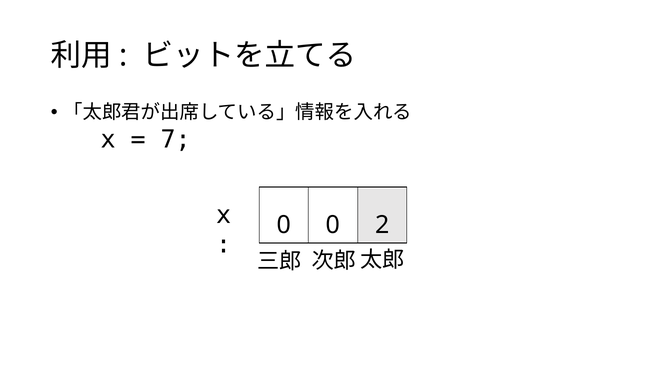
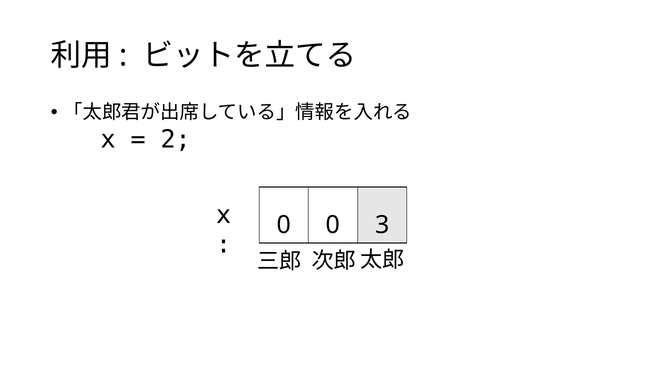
7: 7 -> 2
2: 2 -> 3
